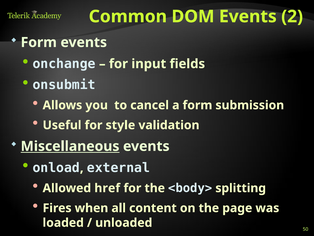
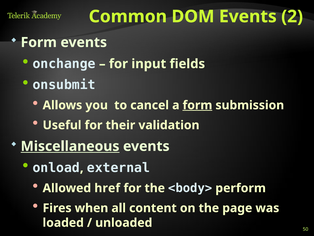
form at (197, 105) underline: none -> present
style: style -> their
splitting: splitting -> perform
